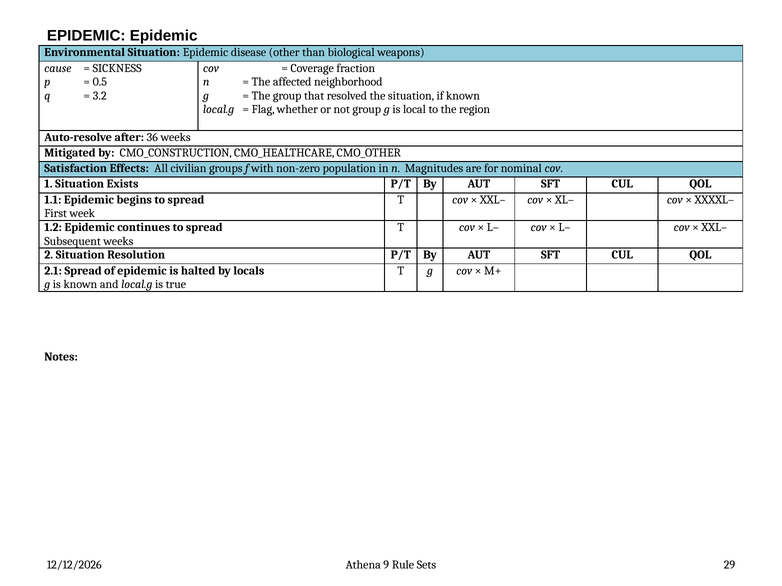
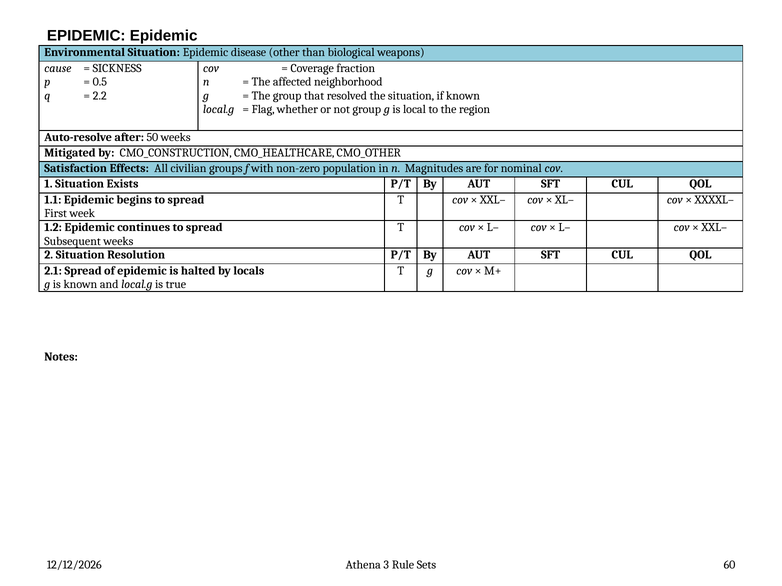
3.2: 3.2 -> 2.2
36: 36 -> 50
9: 9 -> 3
29: 29 -> 60
